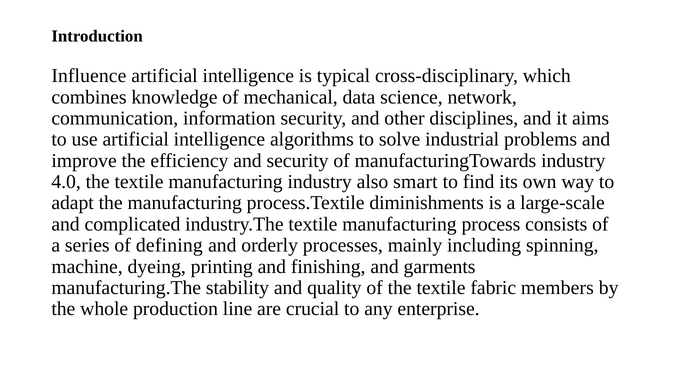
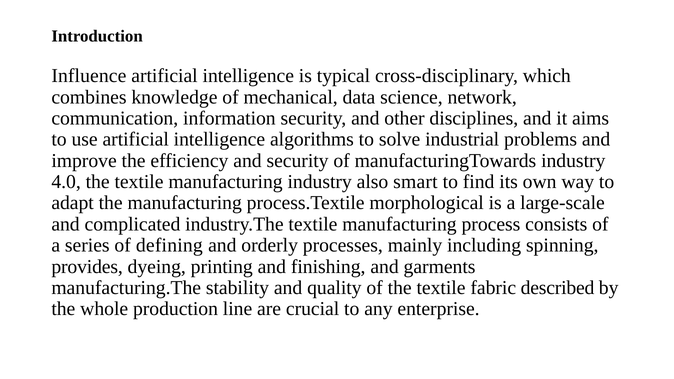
diminishments: diminishments -> morphological
machine: machine -> provides
members: members -> described
